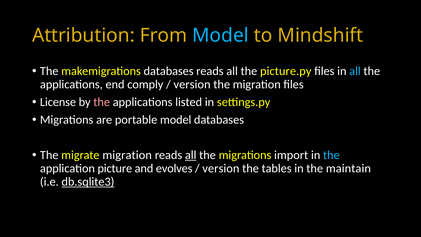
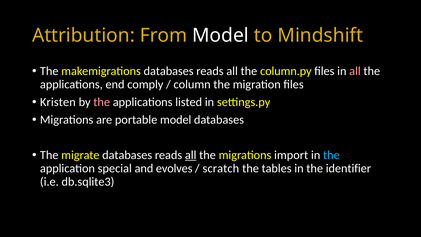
Model at (221, 35) colour: light blue -> white
picture.py: picture.py -> column.py
all at (355, 71) colour: light blue -> pink
version at (192, 84): version -> column
License: License -> Kristen
migrate migration: migration -> databases
picture: picture -> special
version at (221, 168): version -> scratch
maintain: maintain -> identifier
db.sqlite3 underline: present -> none
